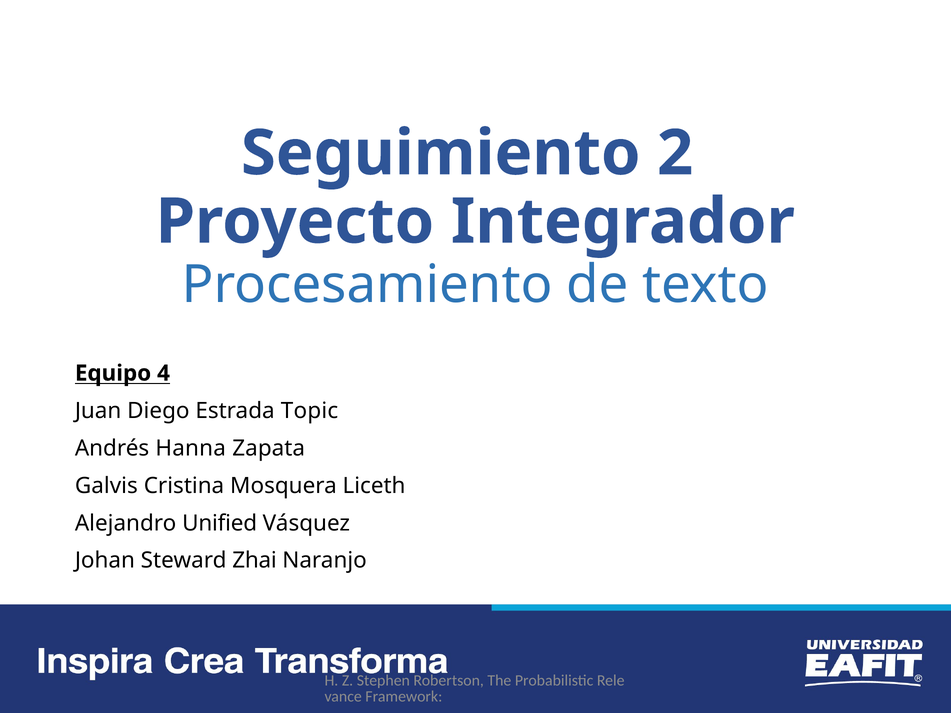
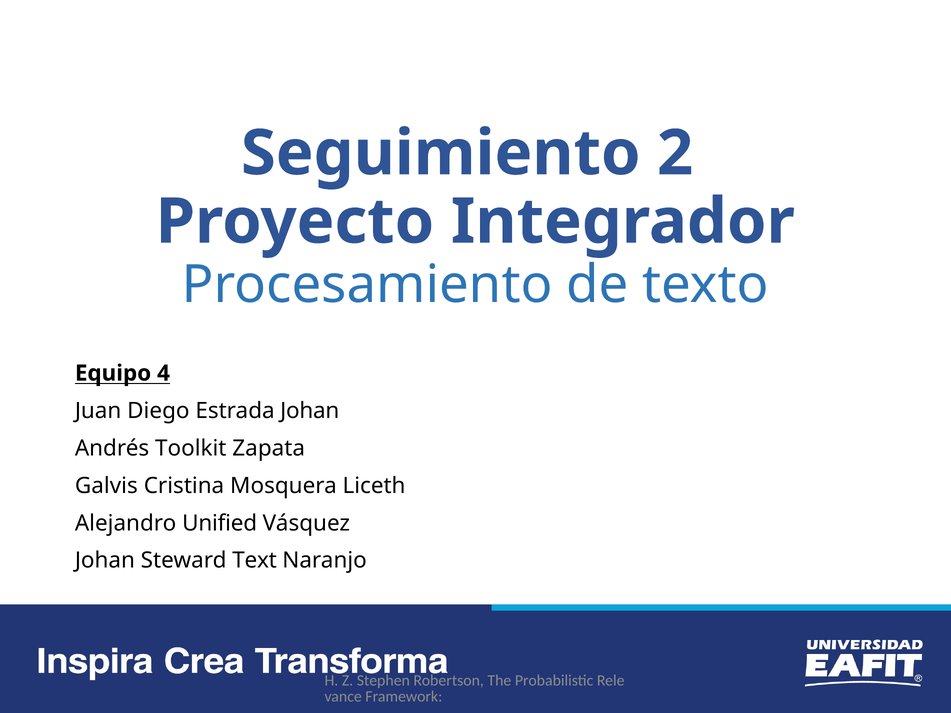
Estrada Topic: Topic -> Johan
Hanna: Hanna -> Toolkit
Zhai: Zhai -> Text
